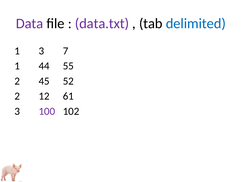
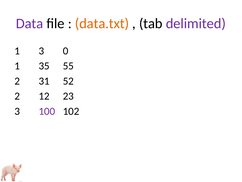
data.txt colour: purple -> orange
delimited colour: blue -> purple
7: 7 -> 0
44: 44 -> 35
45: 45 -> 31
61: 61 -> 23
